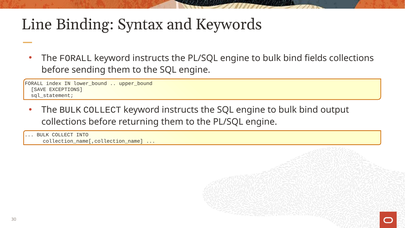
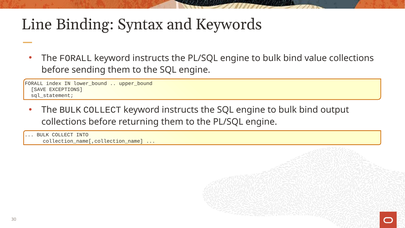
fields: fields -> value
